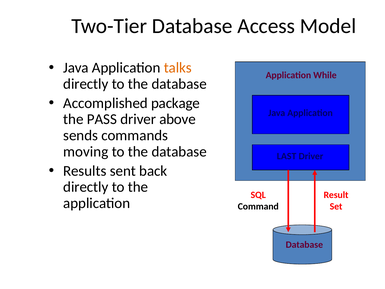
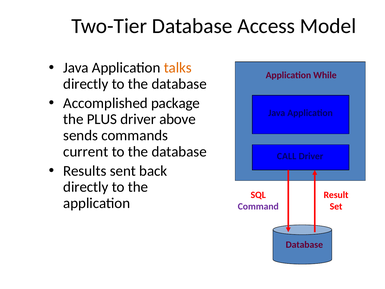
PASS: PASS -> PLUS
moving: moving -> current
LAST: LAST -> CALL
Command colour: black -> purple
